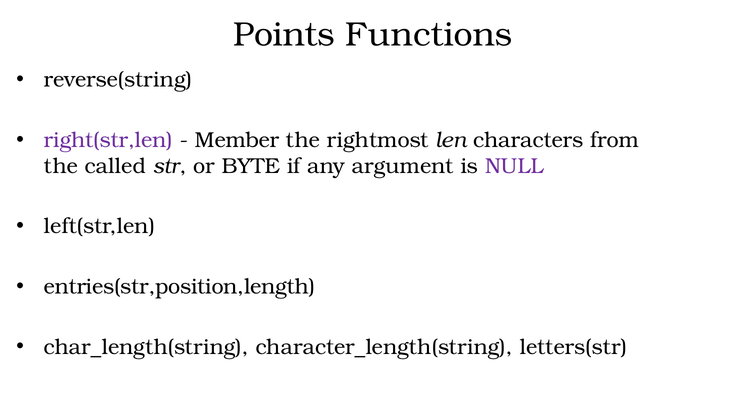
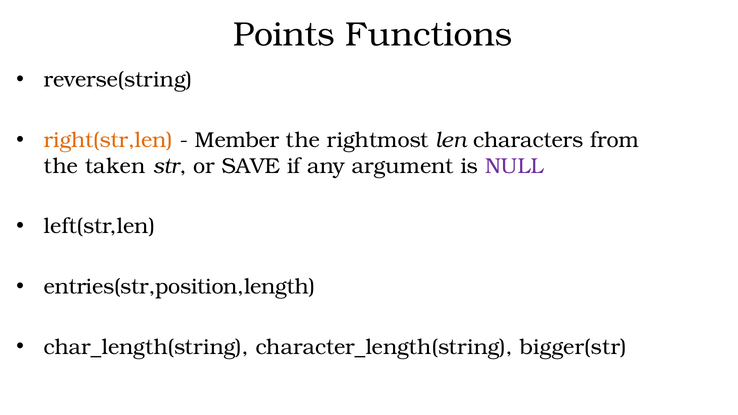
right(str,len colour: purple -> orange
called: called -> taken
BYTE: BYTE -> SAVE
letters(str: letters(str -> bigger(str
